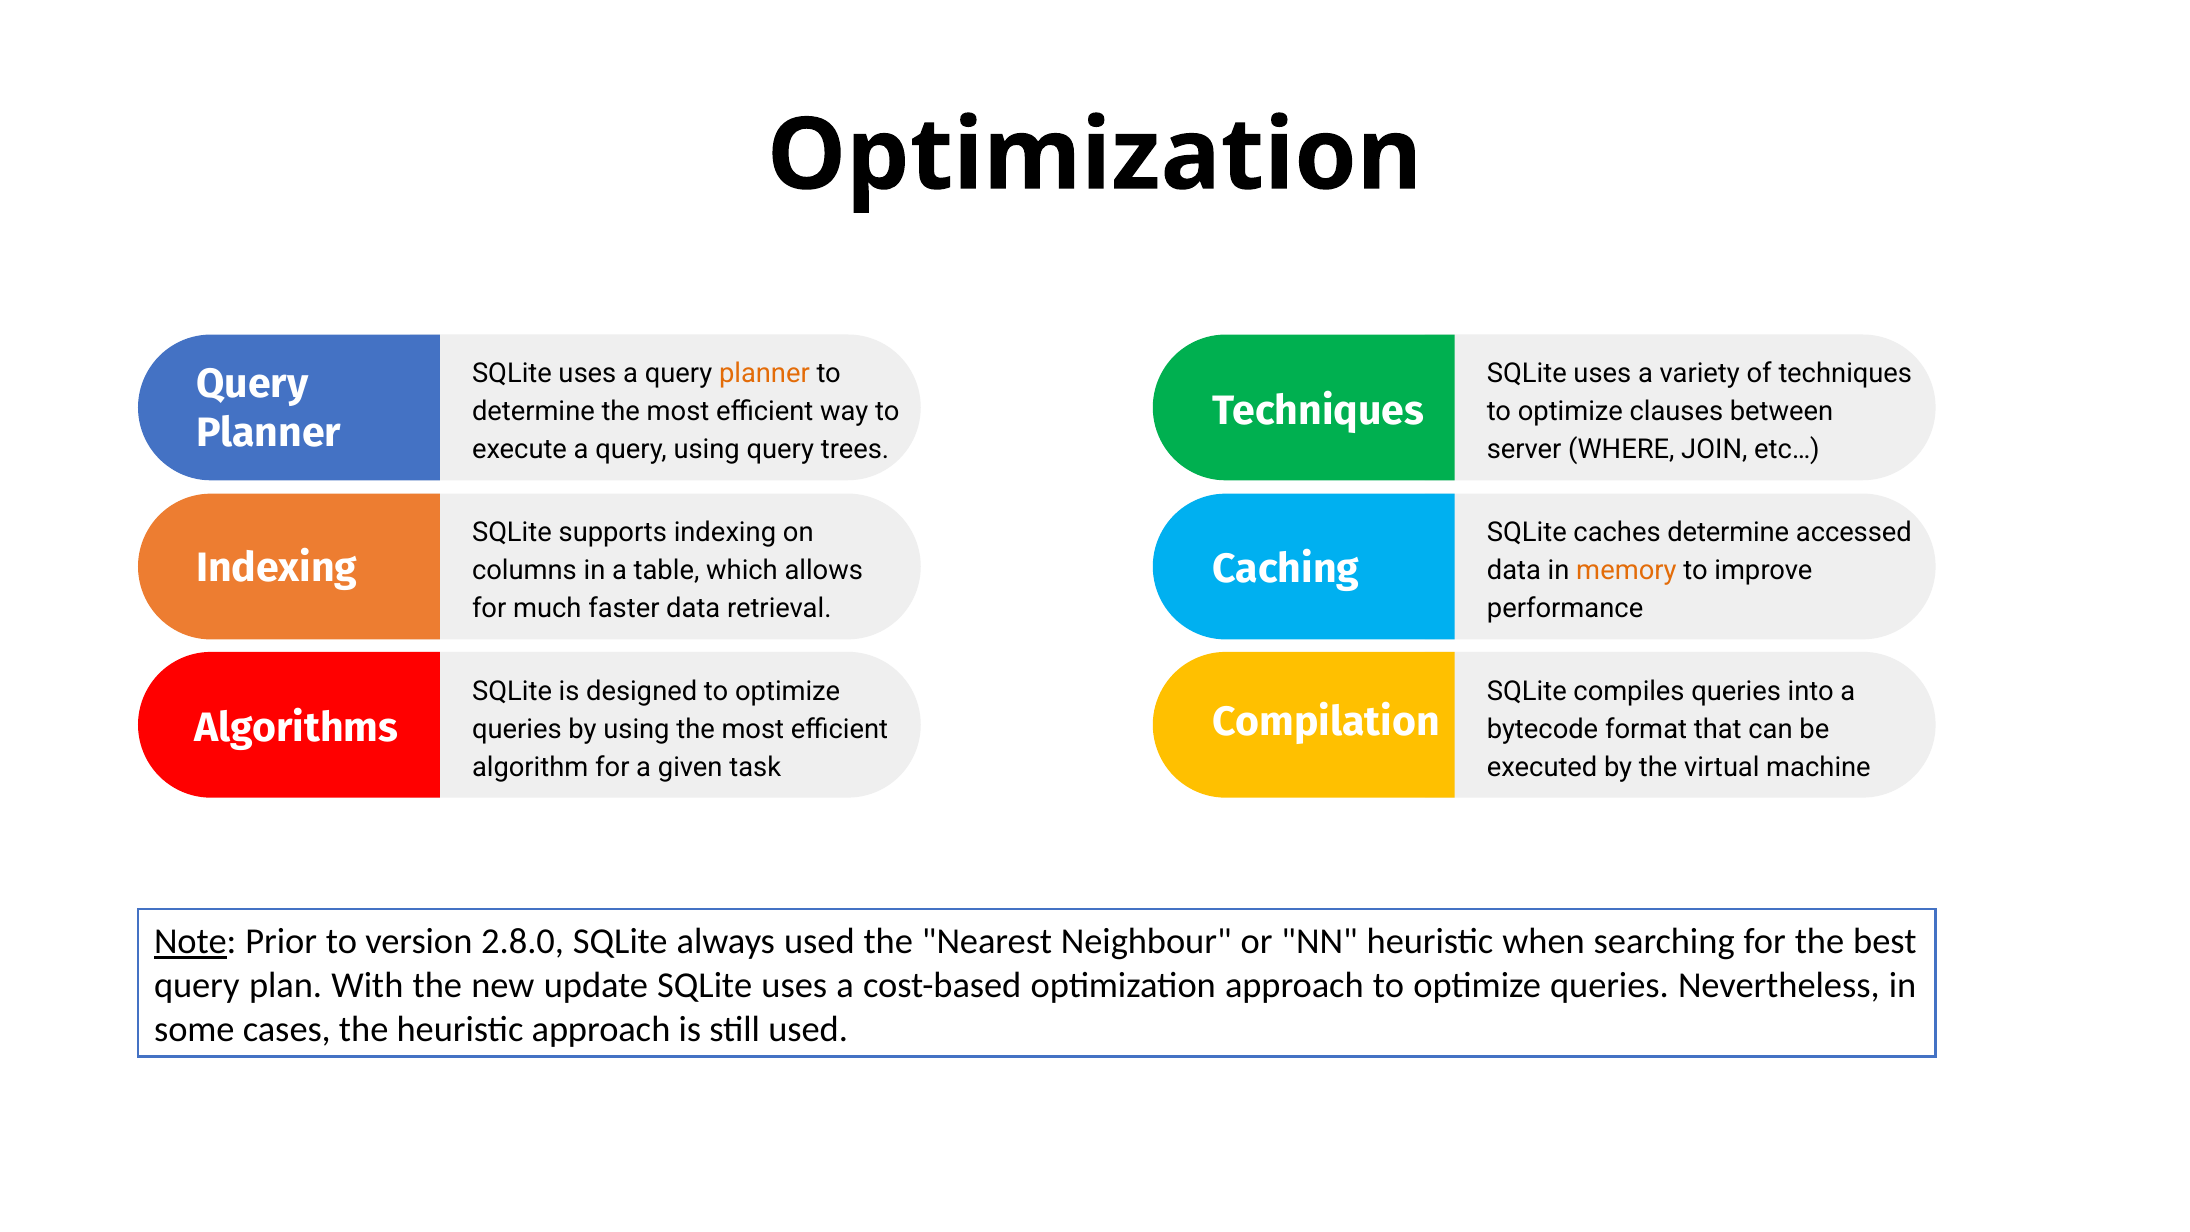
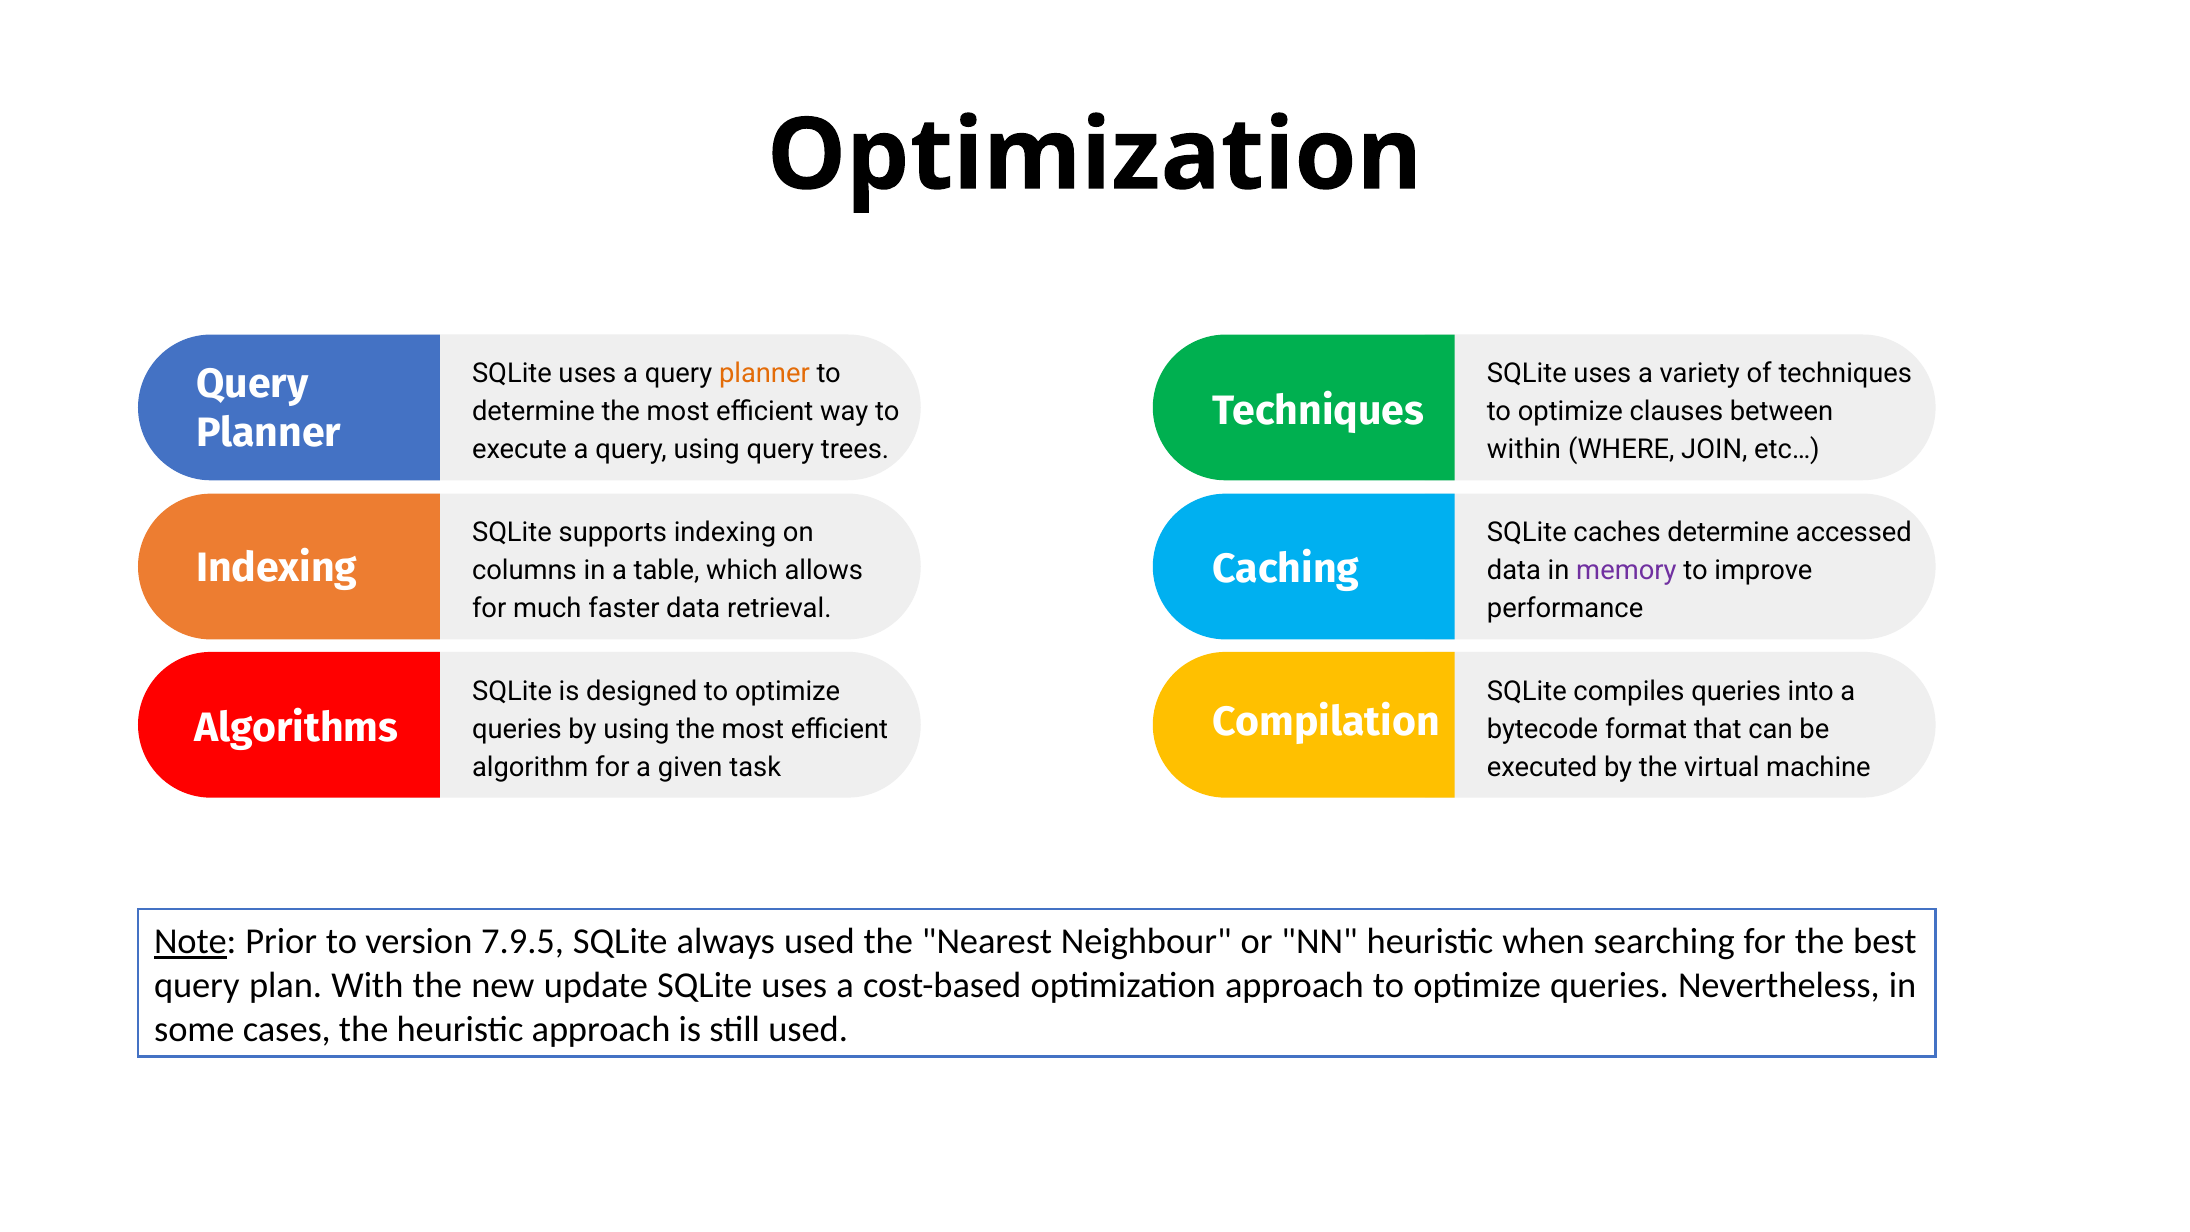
server: server -> within
memory colour: orange -> purple
2.8.0: 2.8.0 -> 7.9.5
